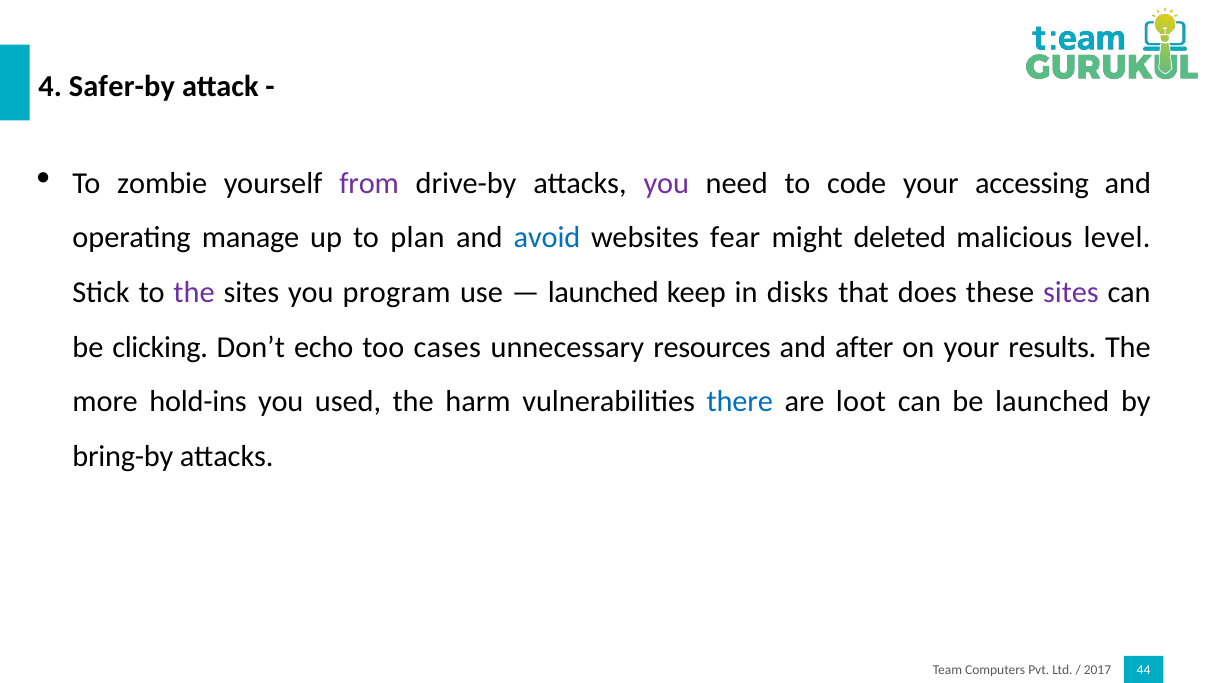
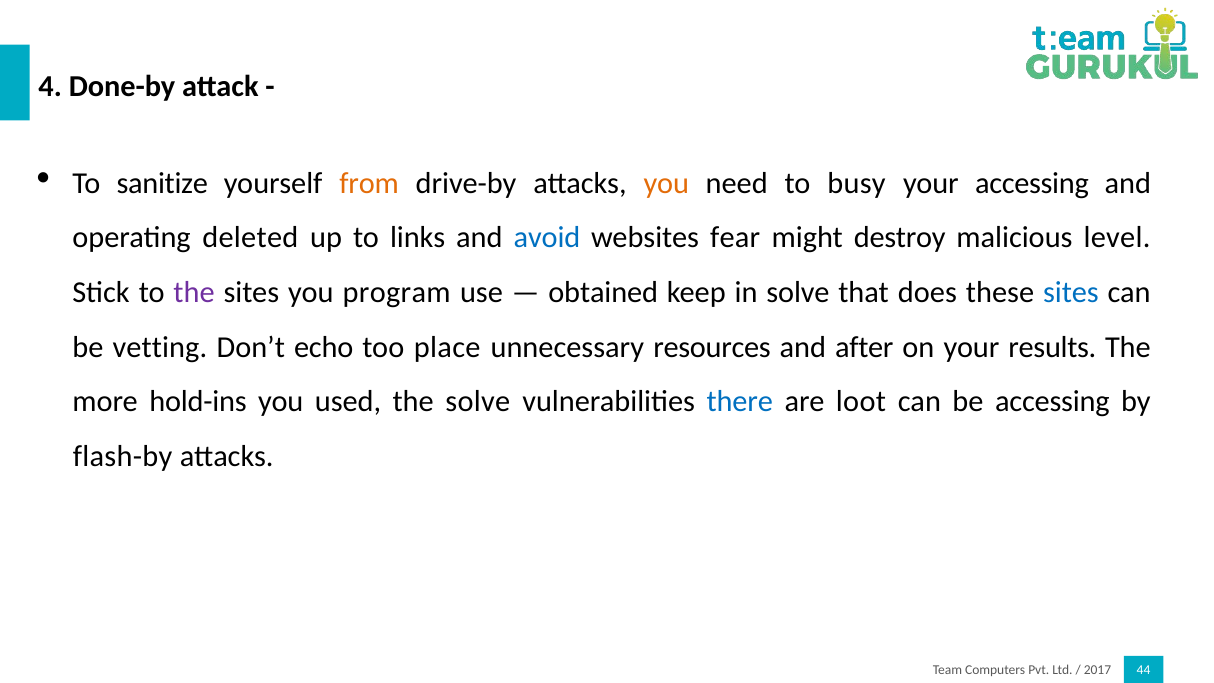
Safer-by: Safer-by -> Done-by
zombie: zombie -> sanitize
from colour: purple -> orange
you at (666, 183) colour: purple -> orange
code: code -> busy
manage: manage -> deleted
plan: plan -> links
deleted: deleted -> destroy
launched at (603, 292): launched -> obtained
in disks: disks -> solve
sites at (1071, 292) colour: purple -> blue
clicking: clicking -> vetting
cases: cases -> place
the harm: harm -> solve
be launched: launched -> accessing
bring-by: bring-by -> flash-by
